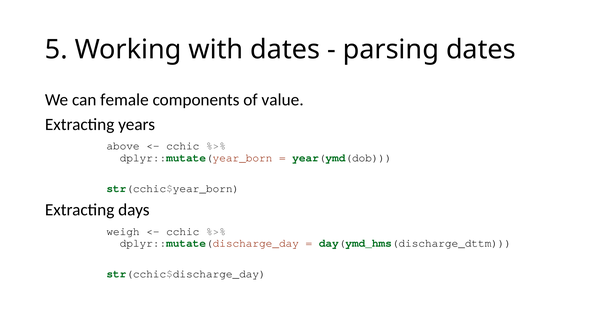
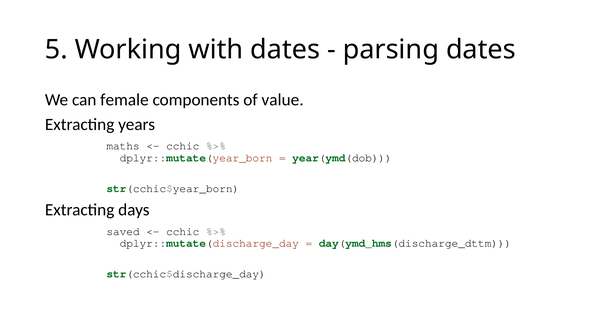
above: above -> maths
weigh: weigh -> saved
